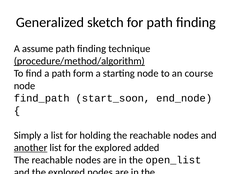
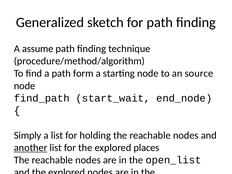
procedure/method/algorithm underline: present -> none
course: course -> source
start_soon: start_soon -> start_wait
added: added -> places
